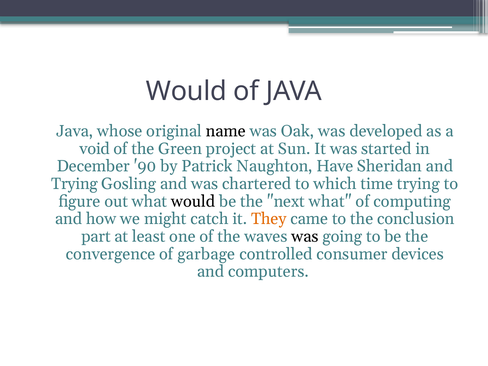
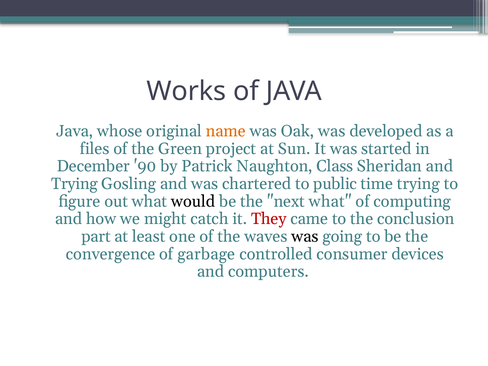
Would at (186, 91): Would -> Works
name colour: black -> orange
void: void -> files
Have: Have -> Class
which: which -> public
They colour: orange -> red
